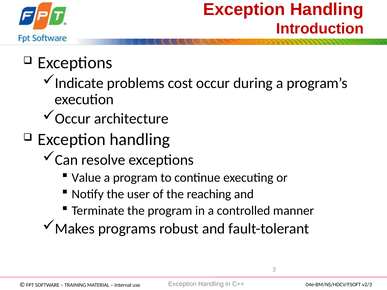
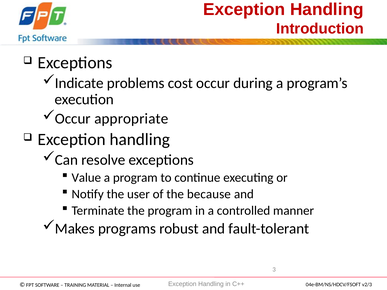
architecture: architecture -> appropriate
reaching: reaching -> because
